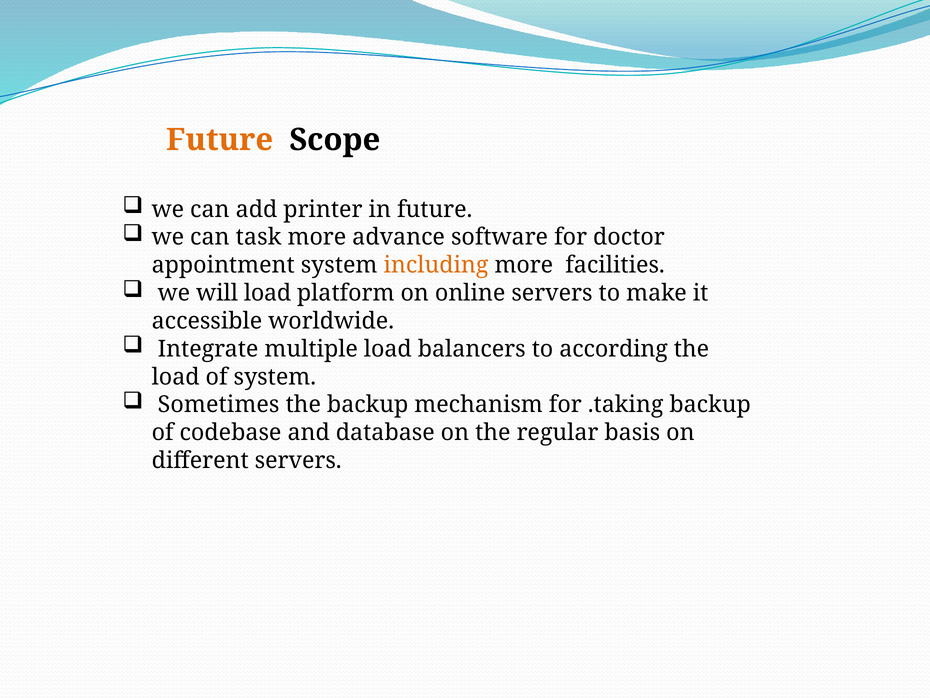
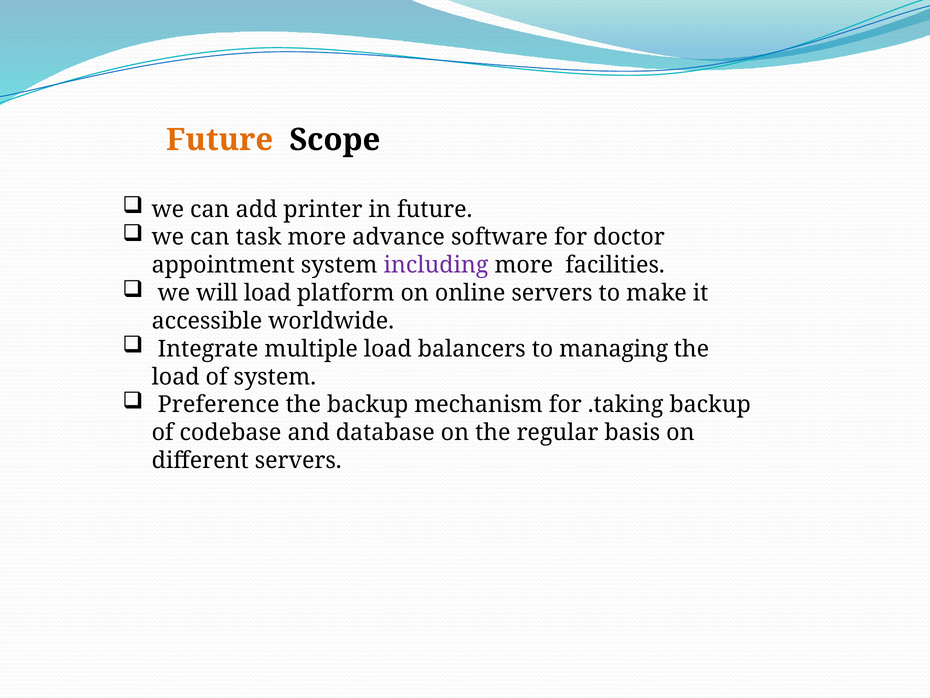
including colour: orange -> purple
according: according -> managing
Sometimes: Sometimes -> Preference
